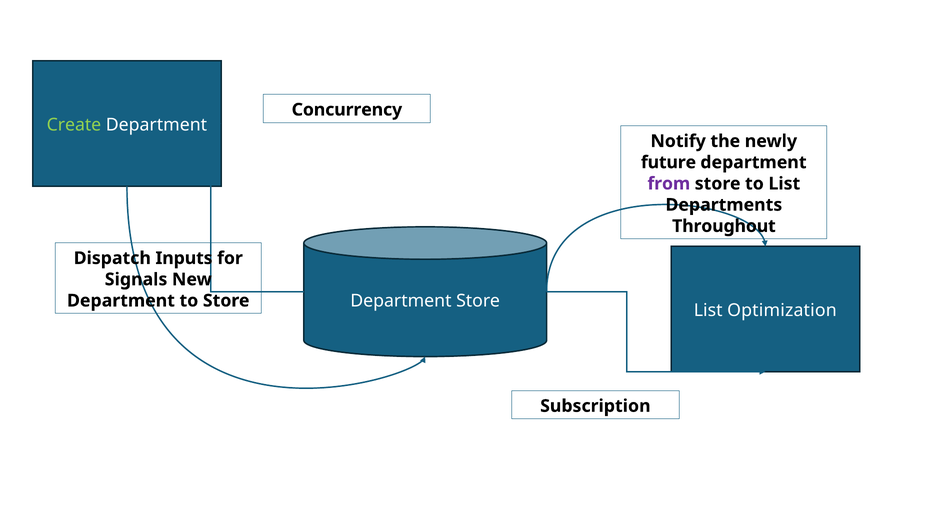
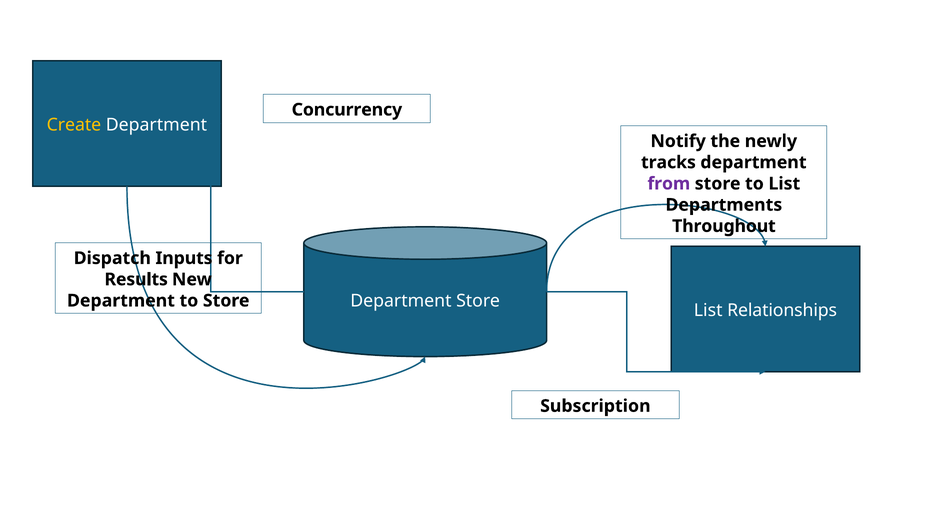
Create colour: light green -> yellow
future: future -> tracks
Signals: Signals -> Results
Optimization: Optimization -> Relationships
